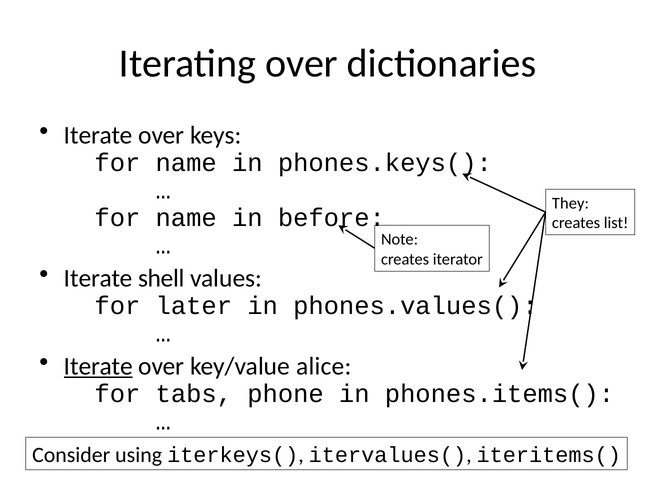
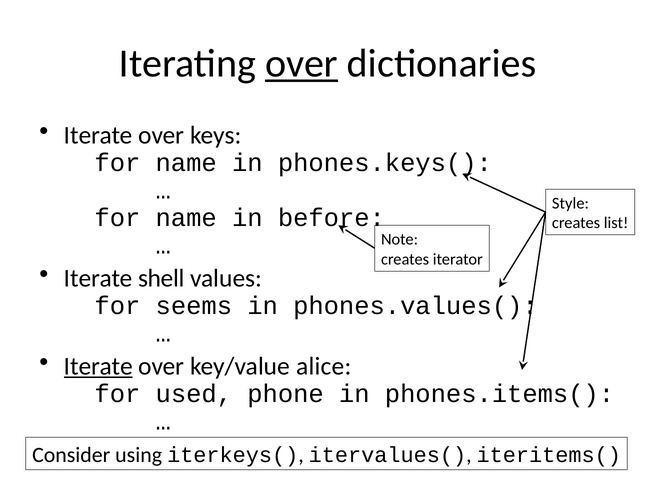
over at (302, 64) underline: none -> present
They: They -> Style
later: later -> seems
tabs: tabs -> used
